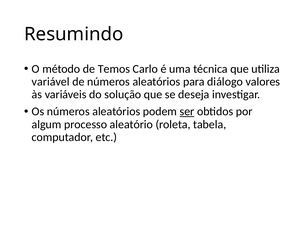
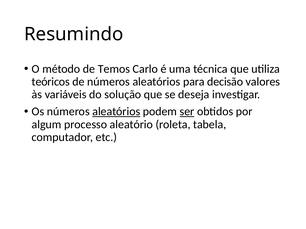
variável: variável -> teóricos
diálogo: diálogo -> decisão
aleatórios at (116, 112) underline: none -> present
